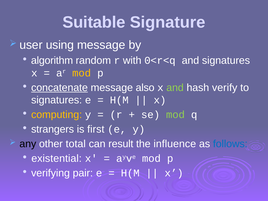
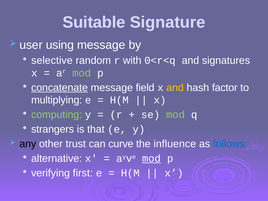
algorithm: algorithm -> selective
mod at (82, 73) colour: yellow -> light green
also: also -> field
and at (175, 88) colour: light green -> yellow
verify: verify -> factor
signatures at (57, 100): signatures -> multiplying
computing colour: yellow -> light green
first: first -> that
total: total -> trust
result: result -> curve
existential: existential -> alternative
mod at (151, 158) underline: none -> present
pair: pair -> first
